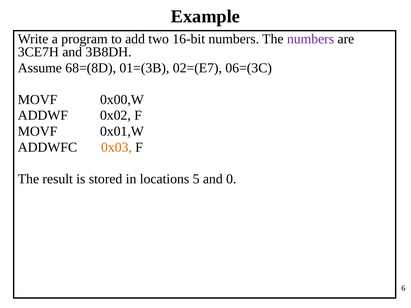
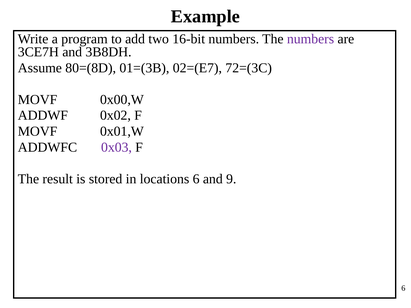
68=(8D: 68=(8D -> 80=(8D
06=(3C: 06=(3C -> 72=(3C
0x03 colour: orange -> purple
locations 5: 5 -> 6
0: 0 -> 9
